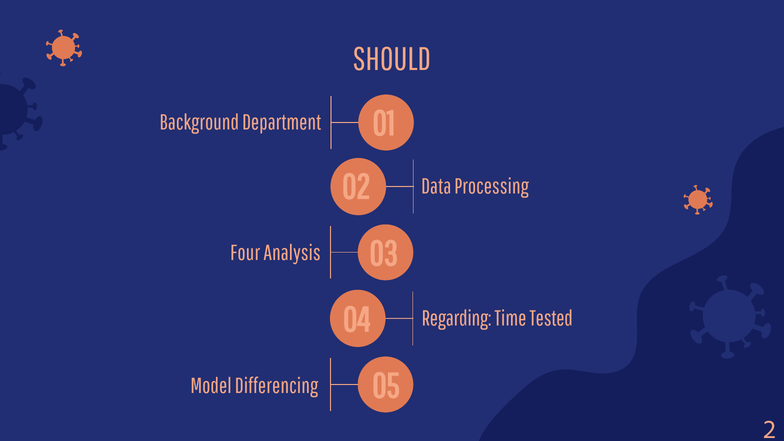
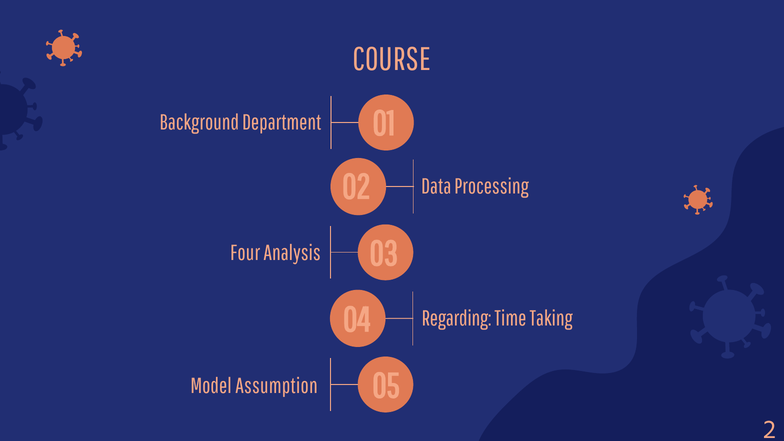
SHOULD: SHOULD -> COURSE
Tested: Tested -> Taking
Differencing: Differencing -> Assumption
